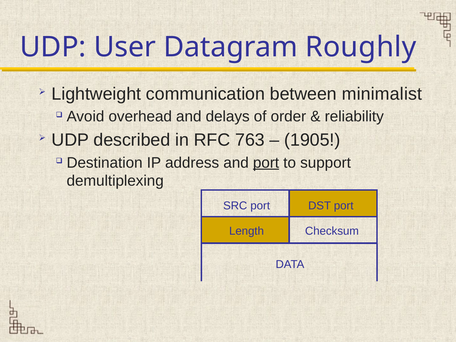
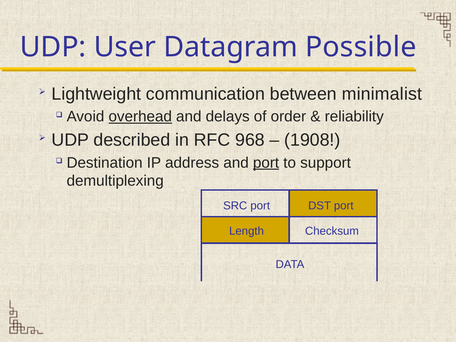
Roughly: Roughly -> Possible
overhead underline: none -> present
763: 763 -> 968
1905: 1905 -> 1908
